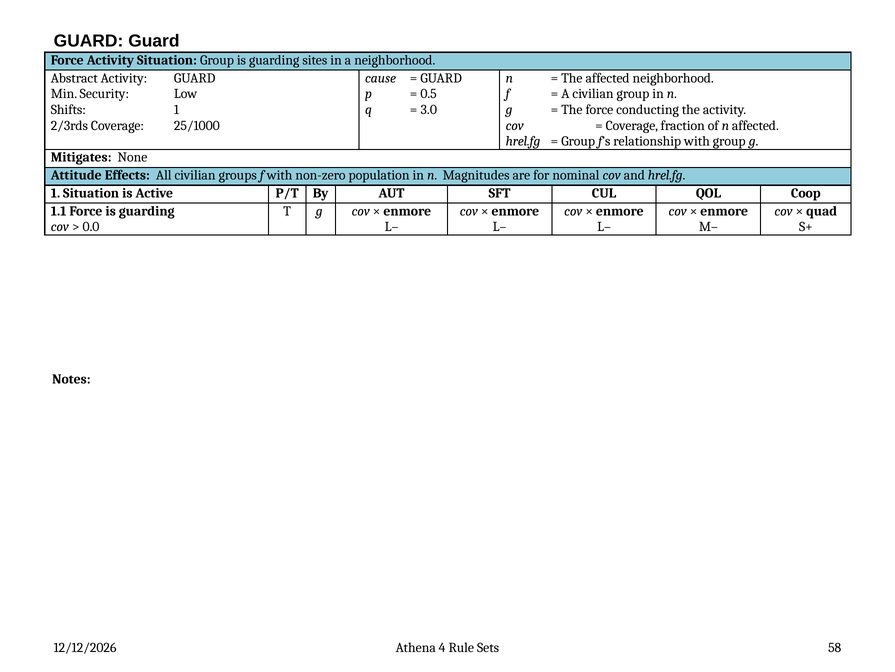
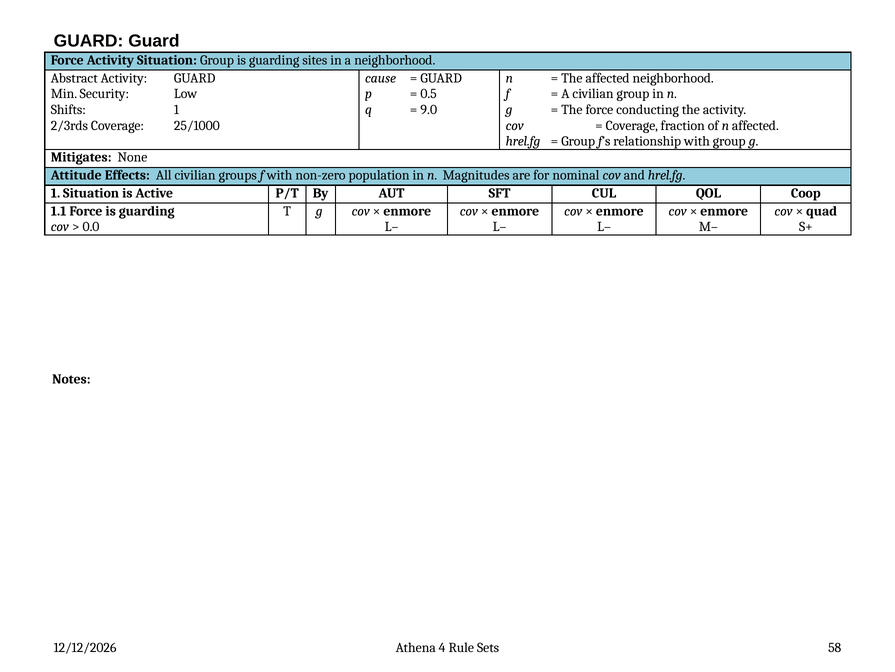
3.0: 3.0 -> 9.0
